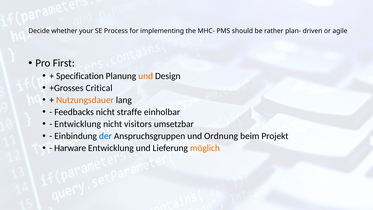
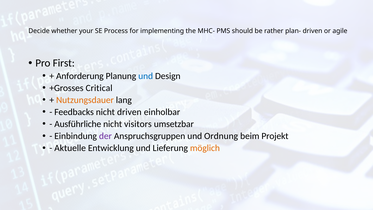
Specification: Specification -> Anforderung
und at (146, 76) colour: orange -> blue
nicht straffe: straffe -> driven
Entwicklung at (78, 124): Entwicklung -> Ausführliche
der colour: blue -> purple
Harware: Harware -> Aktuelle
